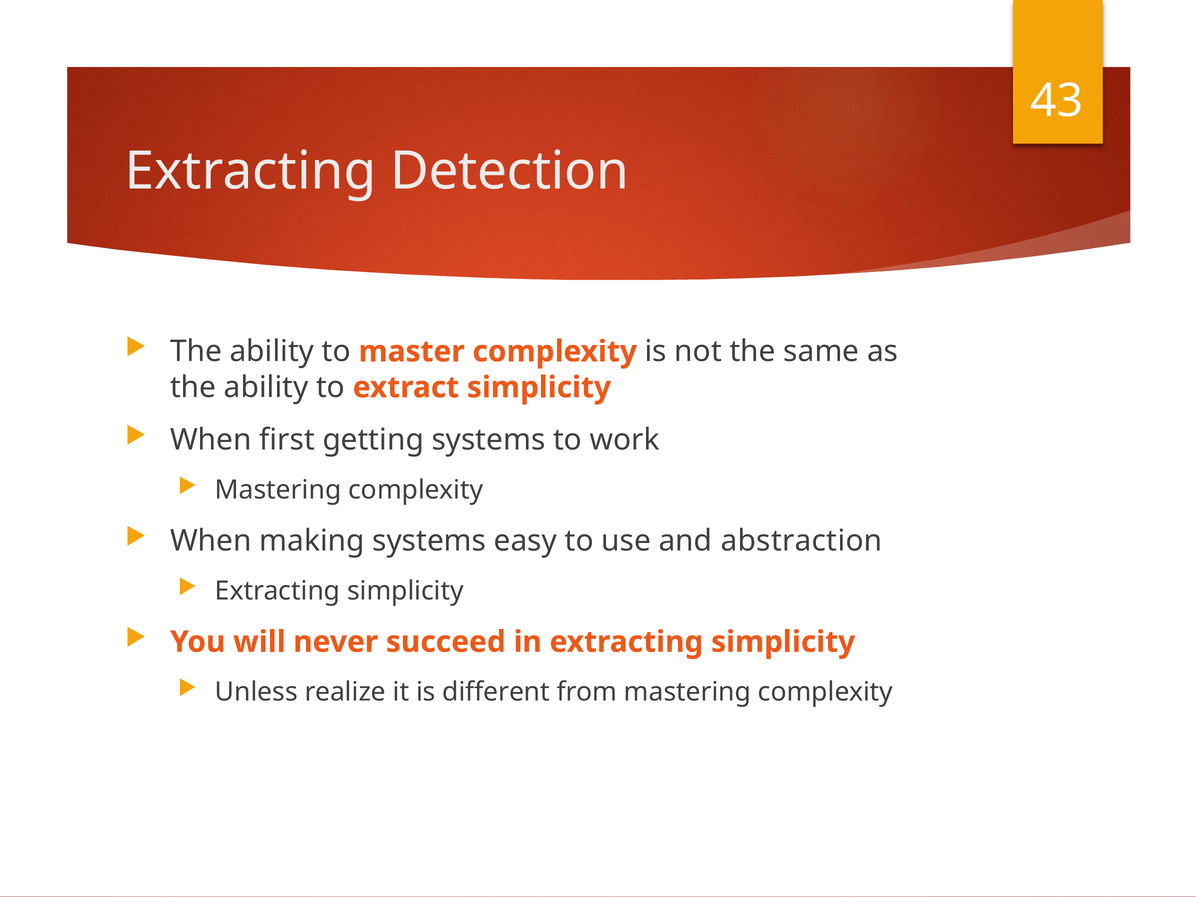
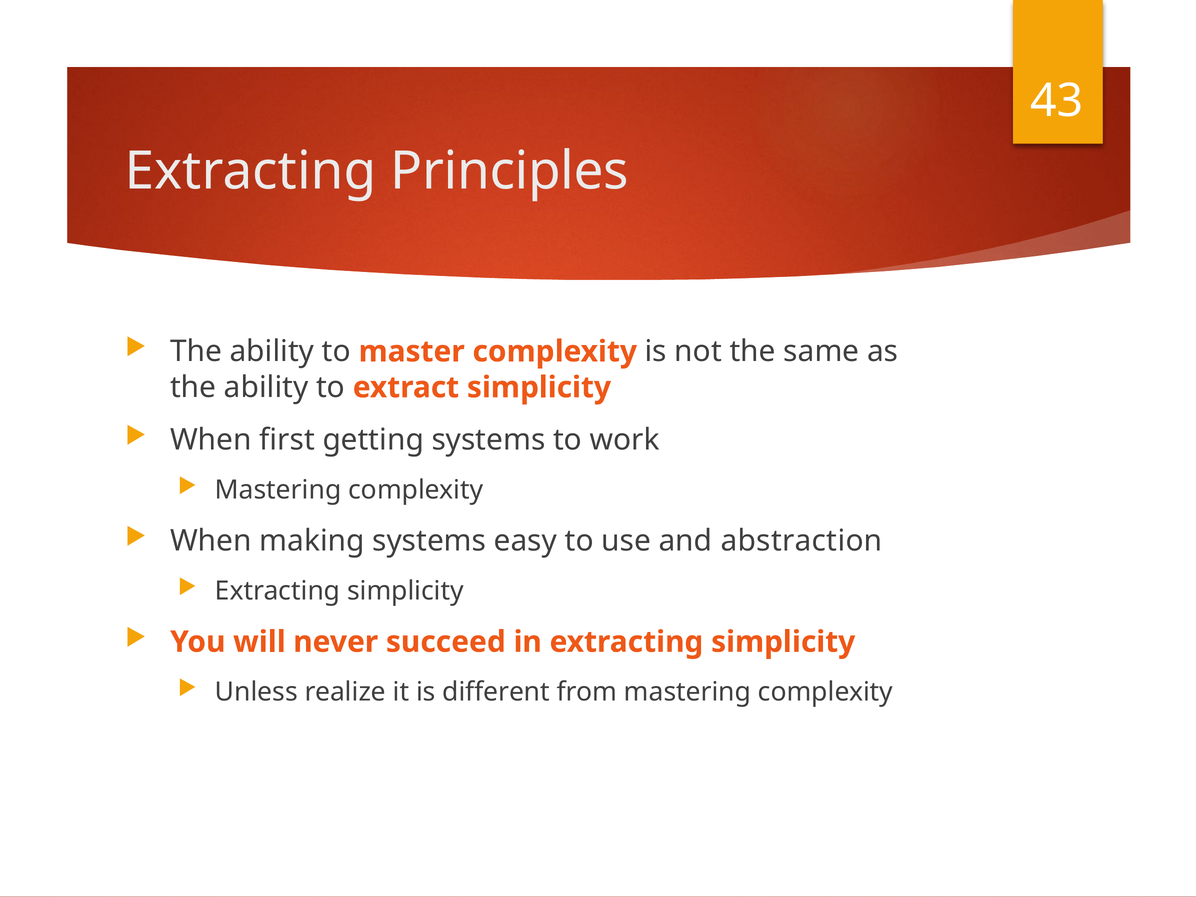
Detection: Detection -> Principles
